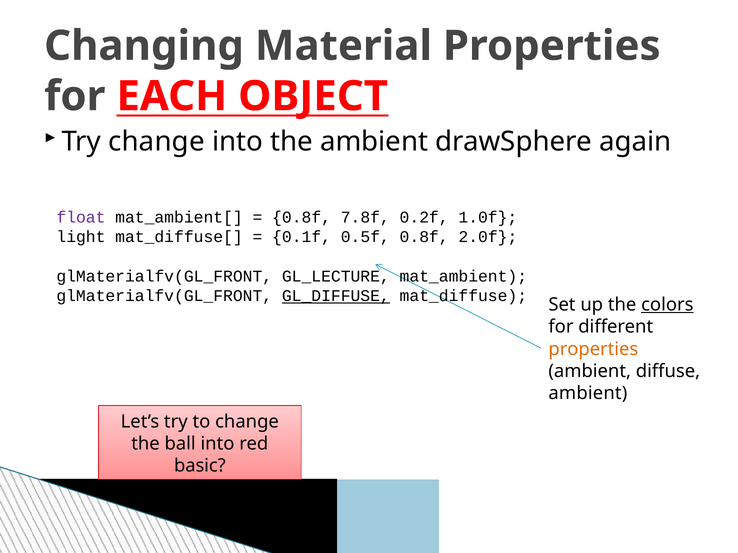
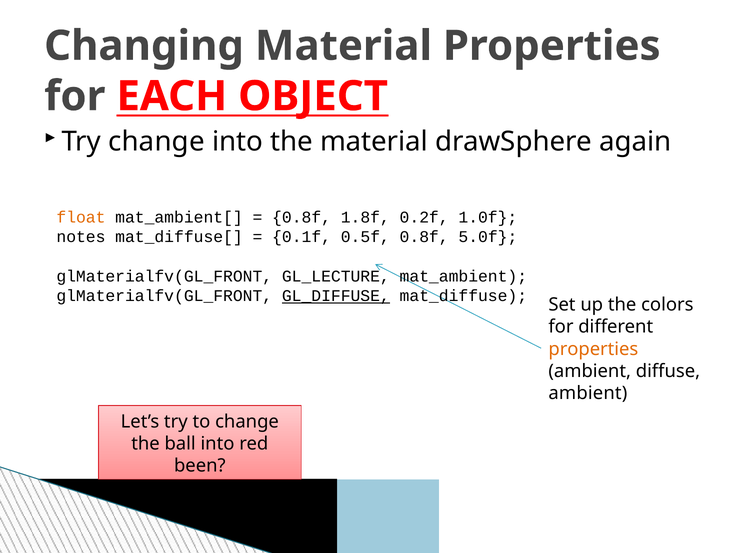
the ambient: ambient -> material
float colour: purple -> orange
7.8f: 7.8f -> 1.8f
light: light -> notes
2.0f: 2.0f -> 5.0f
colors underline: present -> none
basic: basic -> been
